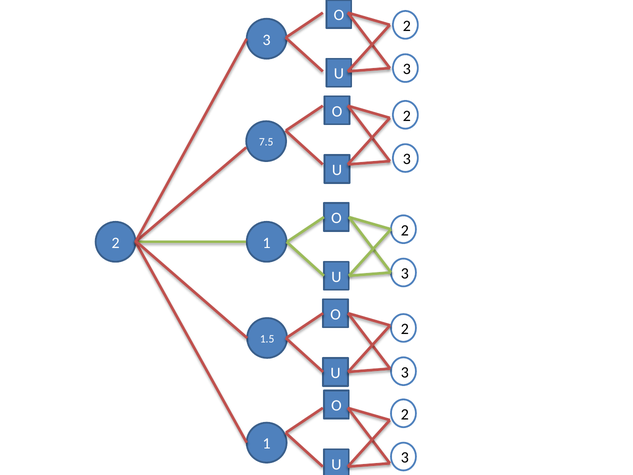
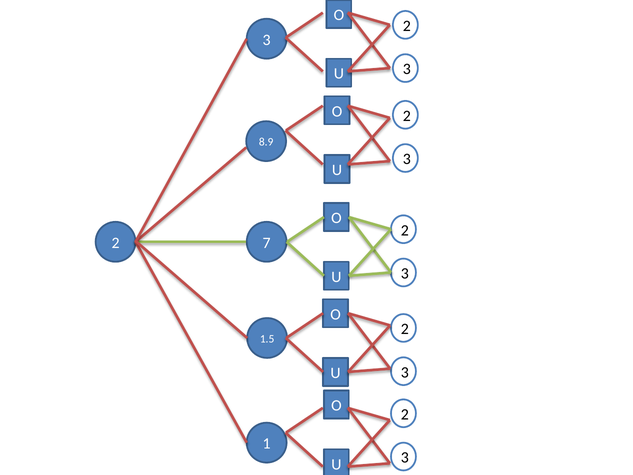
7.5: 7.5 -> 8.9
2 1: 1 -> 7
